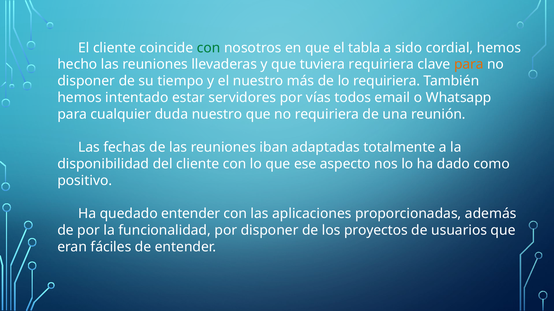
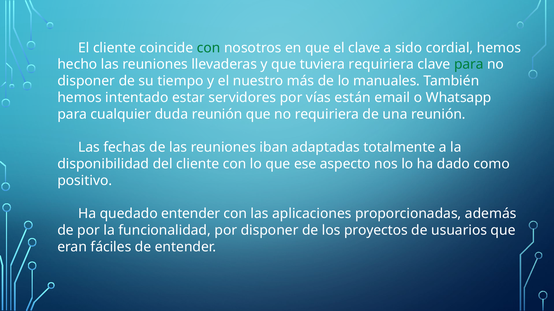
el tabla: tabla -> clave
para at (469, 65) colour: orange -> green
lo requiriera: requiriera -> manuales
todos: todos -> están
duda nuestro: nuestro -> reunión
